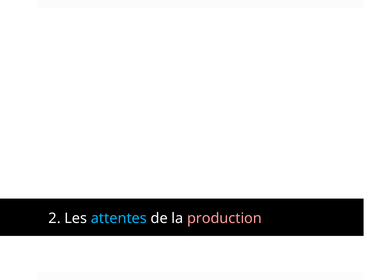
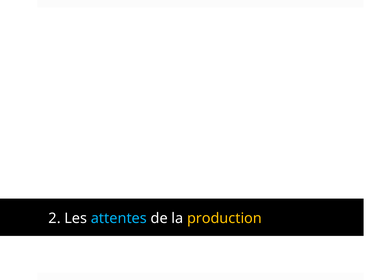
production colour: pink -> yellow
